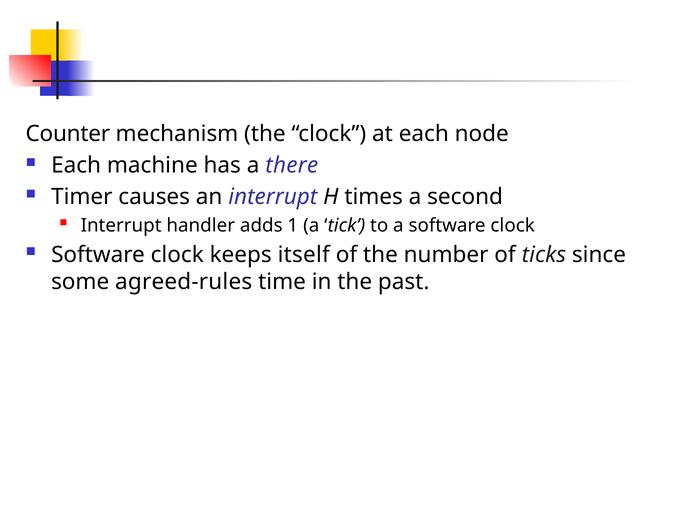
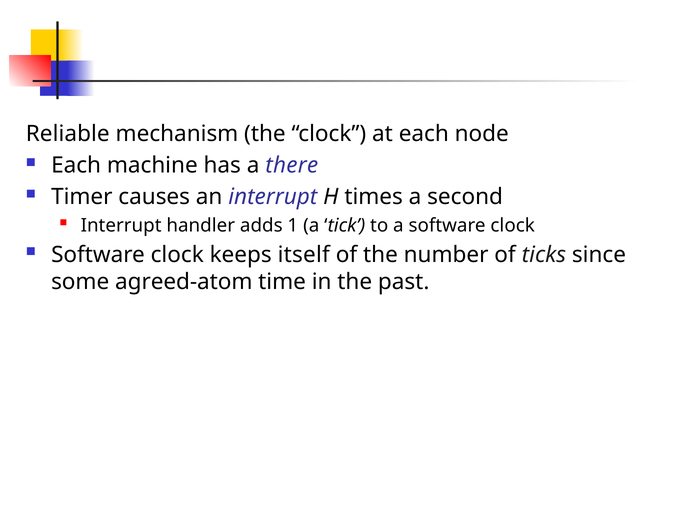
Counter: Counter -> Reliable
agreed-rules: agreed-rules -> agreed-atom
